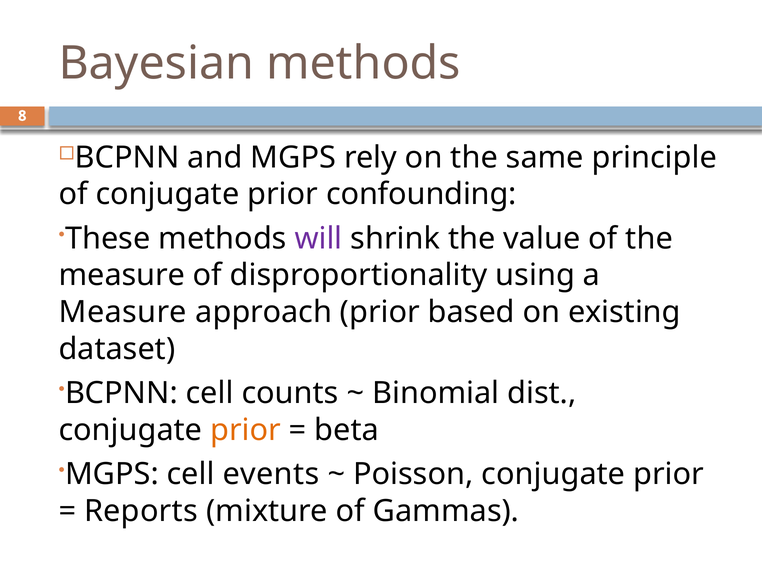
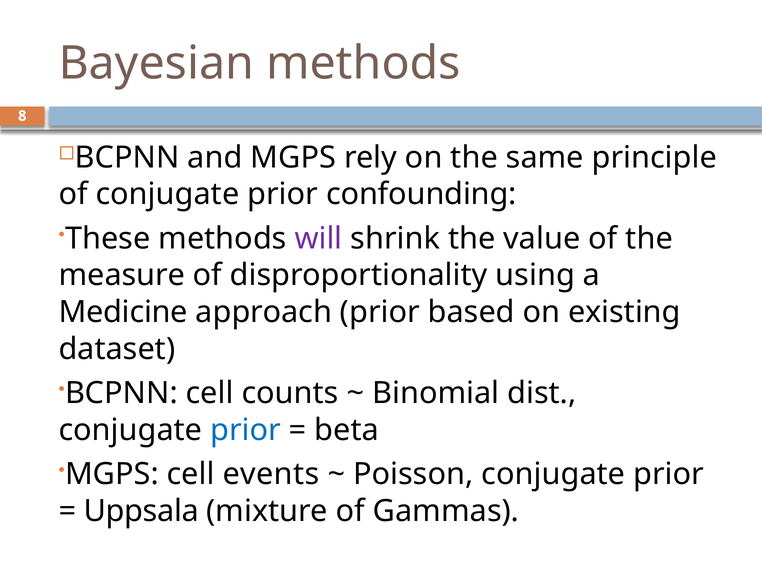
Measure at (123, 312): Measure -> Medicine
prior at (246, 430) colour: orange -> blue
Reports: Reports -> Uppsala
